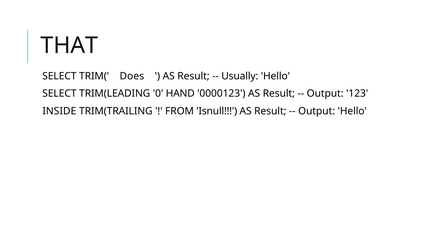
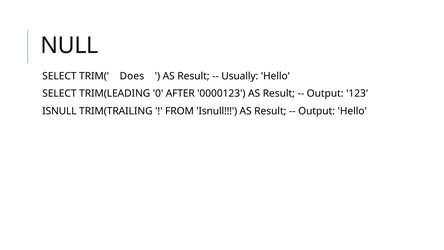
THAT: THAT -> NULL
HAND: HAND -> AFTER
INSIDE at (59, 111): INSIDE -> ISNULL
